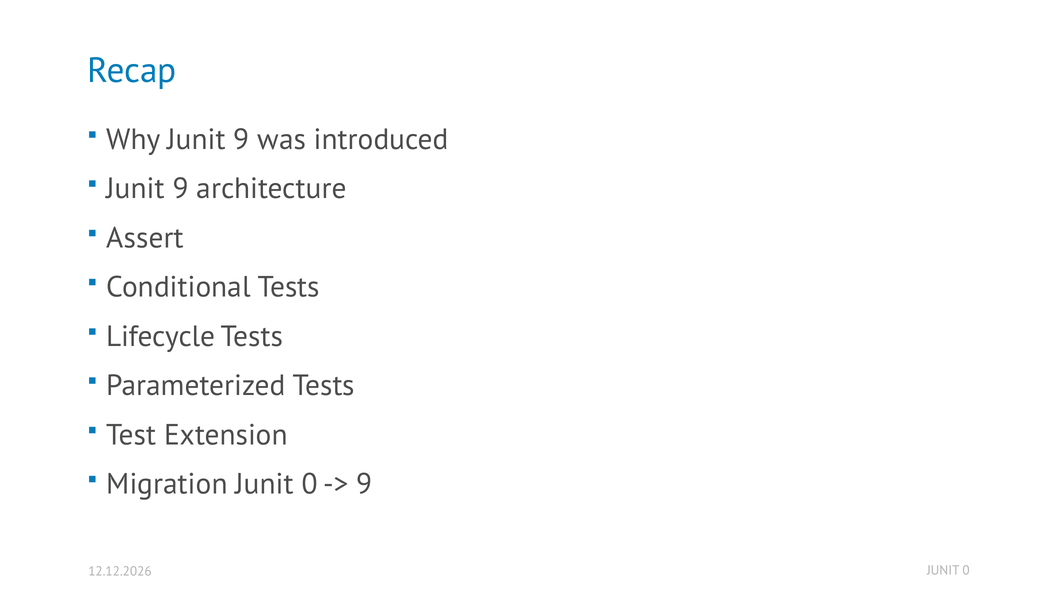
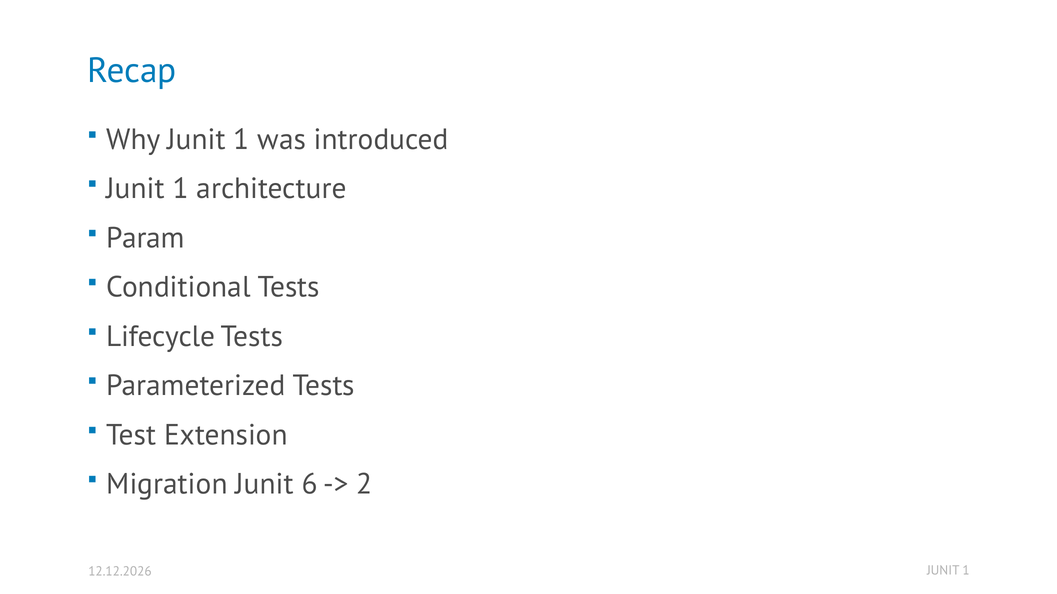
Why Junit 9: 9 -> 1
9 at (181, 189): 9 -> 1
Assert: Assert -> Param
Migration Junit 0: 0 -> 6
9 at (364, 485): 9 -> 2
0 at (966, 571): 0 -> 1
